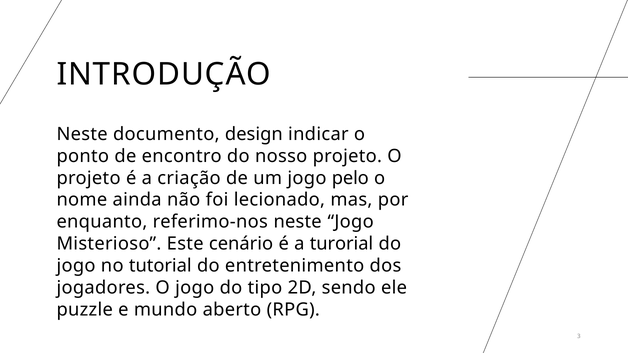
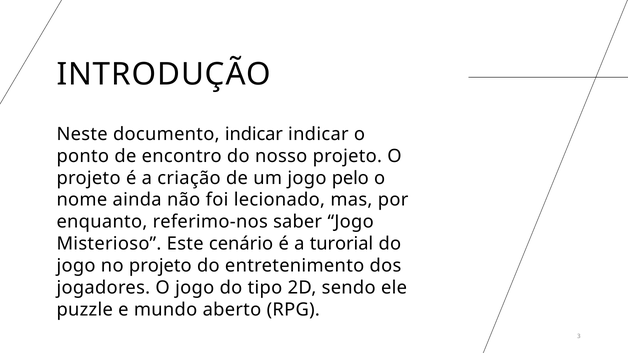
documento design: design -> indicar
referimo-nos neste: neste -> saber
no tutorial: tutorial -> projeto
